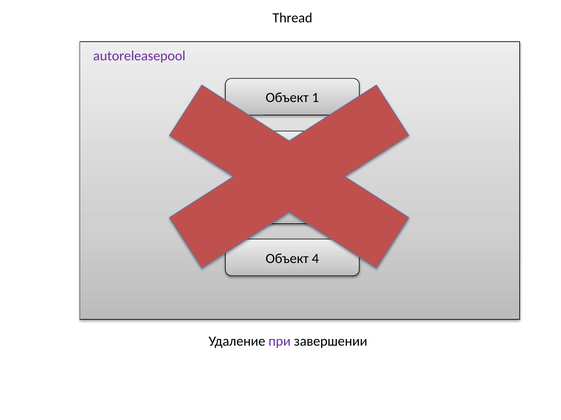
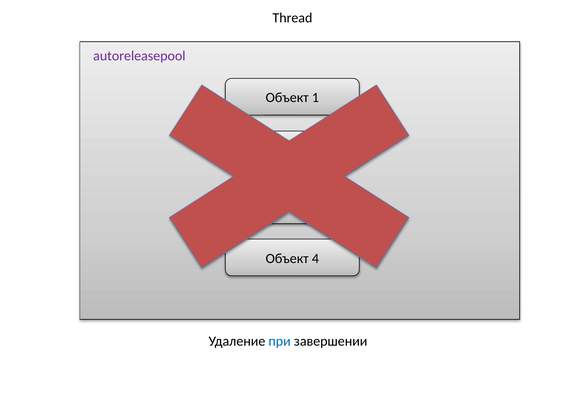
при colour: purple -> blue
